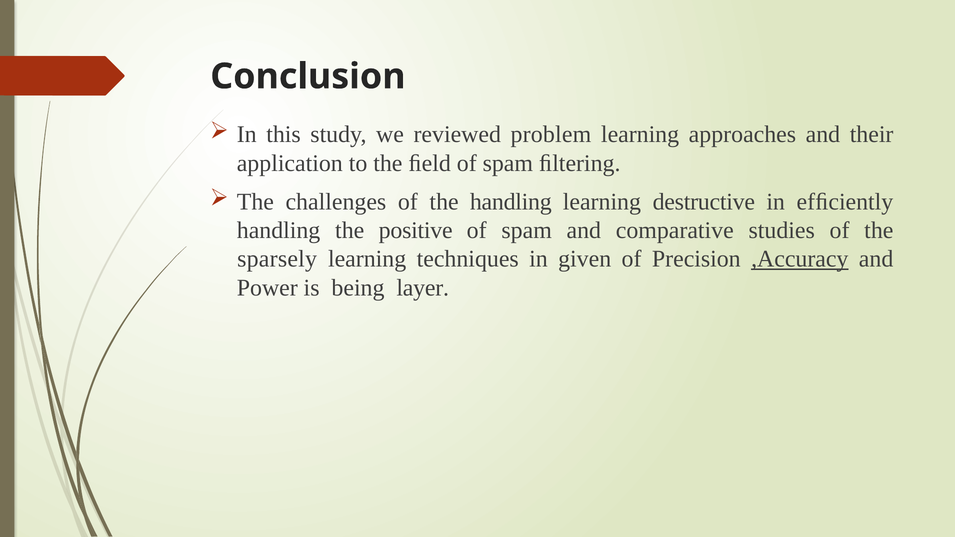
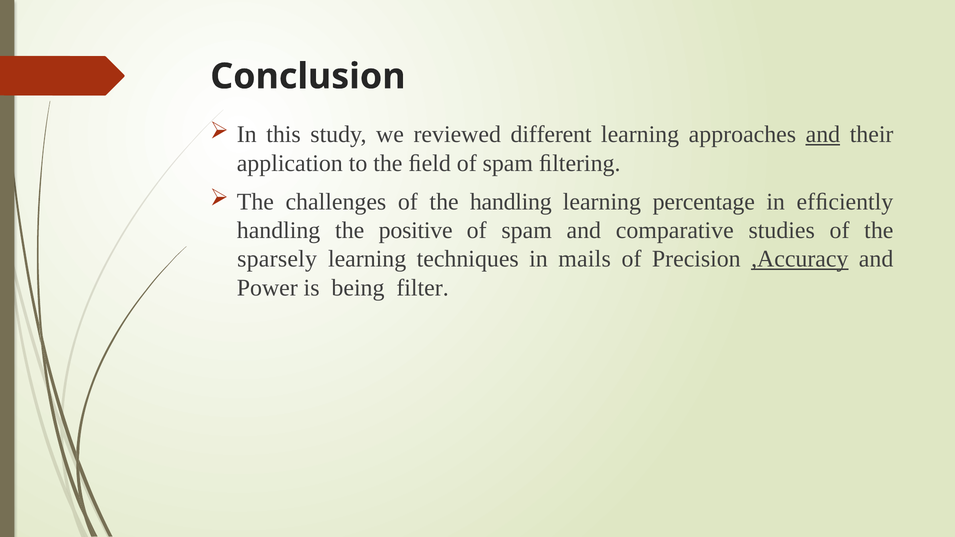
problem: problem -> different
and at (823, 135) underline: none -> present
destructive: destructive -> percentage
given: given -> mails
layer: layer -> filter
